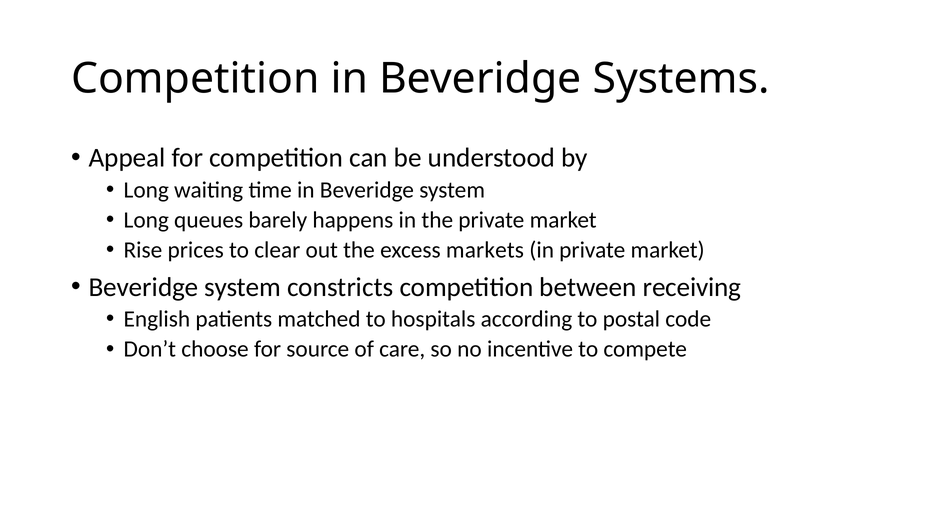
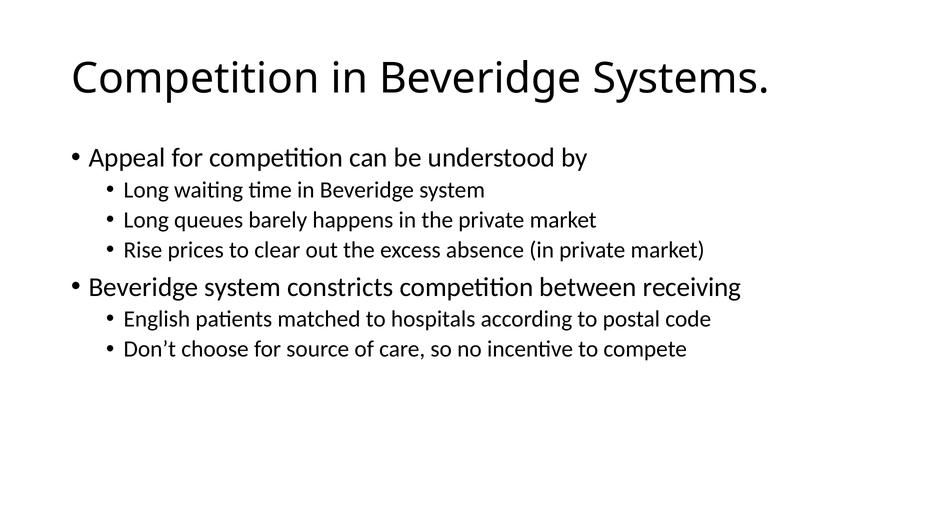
markets: markets -> absence
